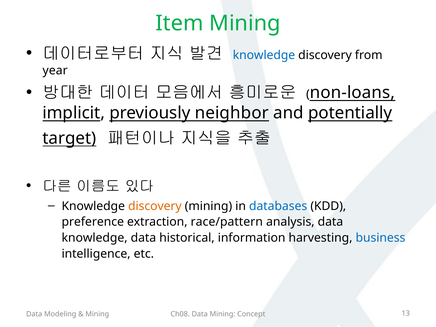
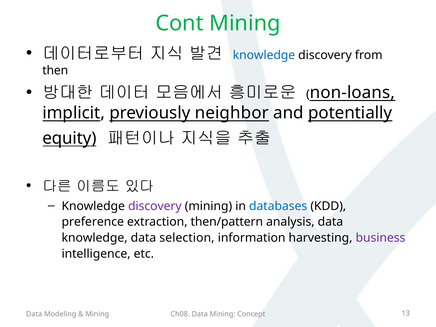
Item: Item -> Cont
year: year -> then
target: target -> equity
discovery at (155, 206) colour: orange -> purple
race/pattern: race/pattern -> then/pattern
historical: historical -> selection
business colour: blue -> purple
